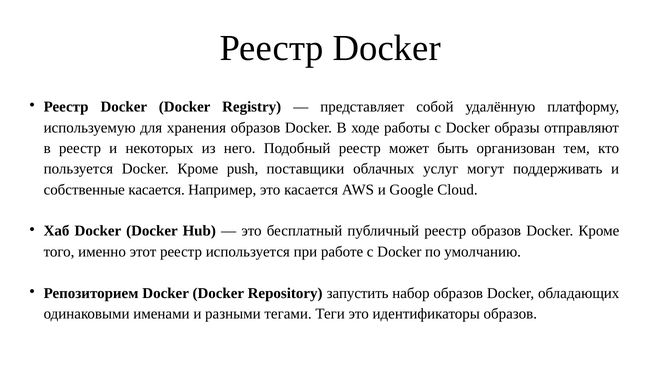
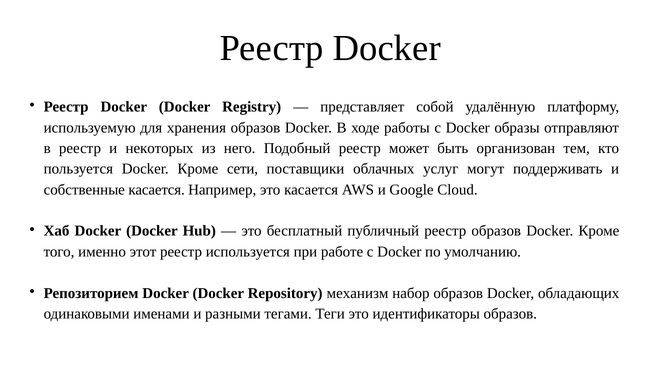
push: push -> сети
запустить: запустить -> механизм
